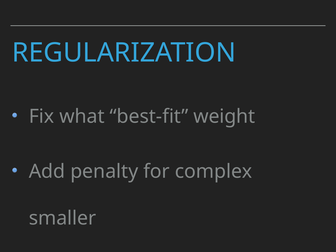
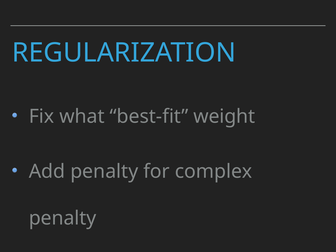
smaller at (62, 218): smaller -> penalty
